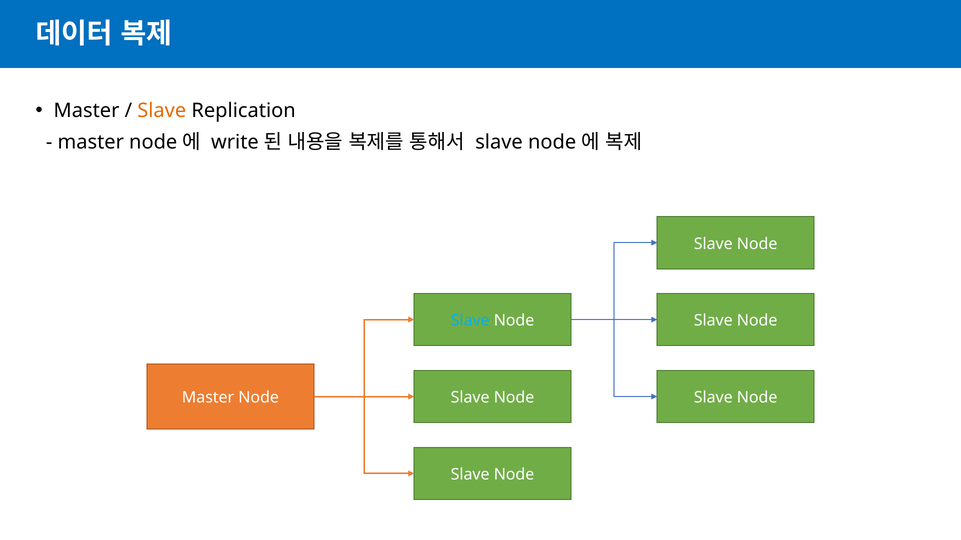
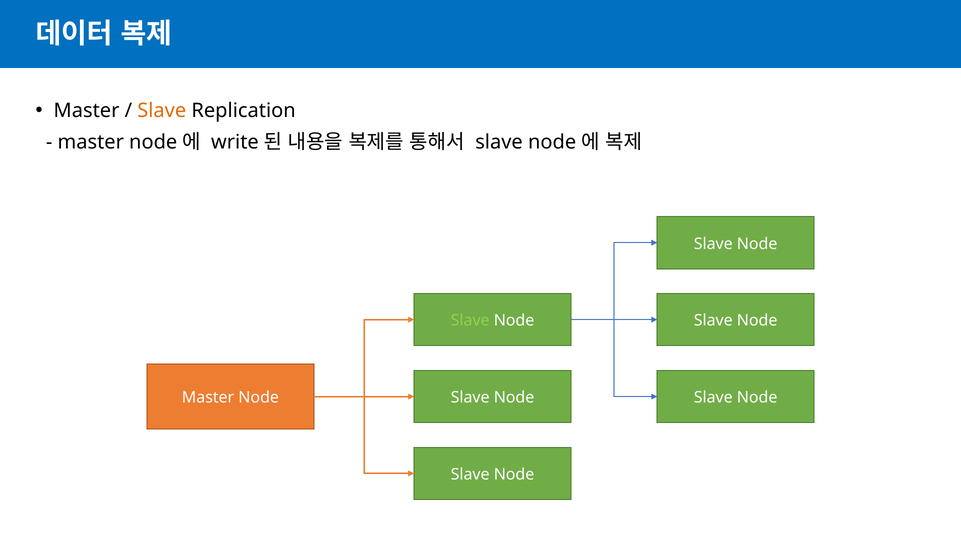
Slave at (470, 321) colour: light blue -> light green
